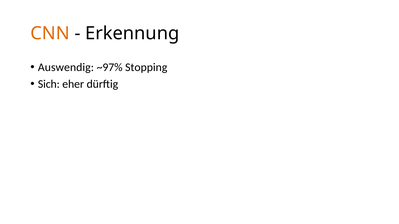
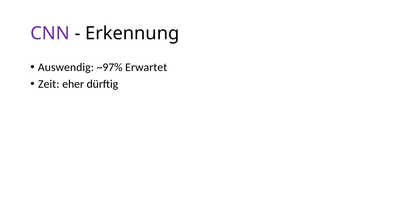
CNN colour: orange -> purple
Stopping: Stopping -> Erwartet
Sich: Sich -> Zeit
